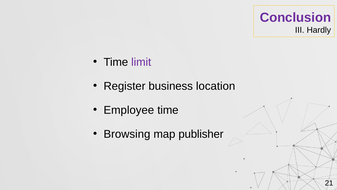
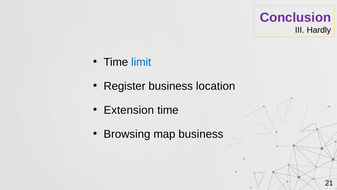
limit colour: purple -> blue
Employee: Employee -> Extension
map publisher: publisher -> business
